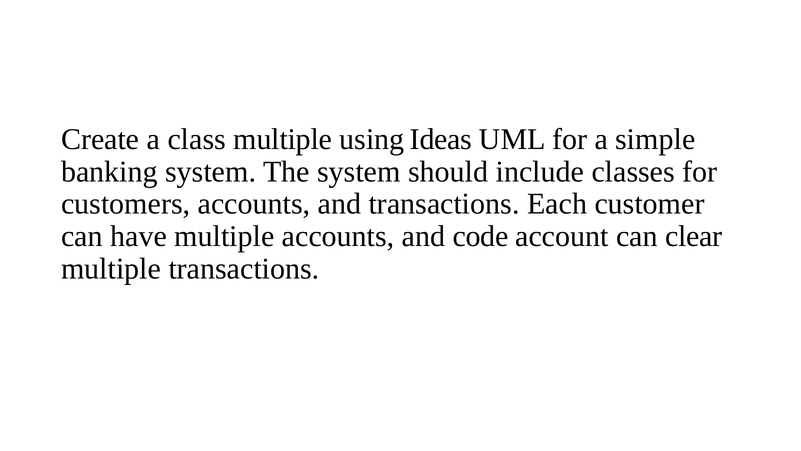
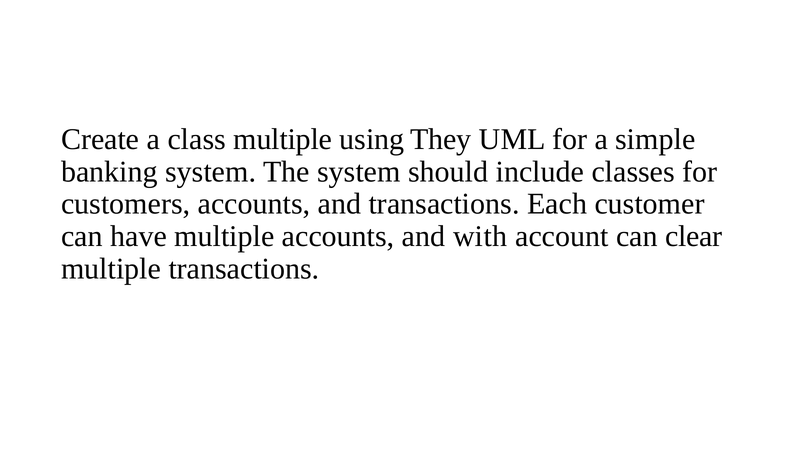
Ideas: Ideas -> They
code: code -> with
